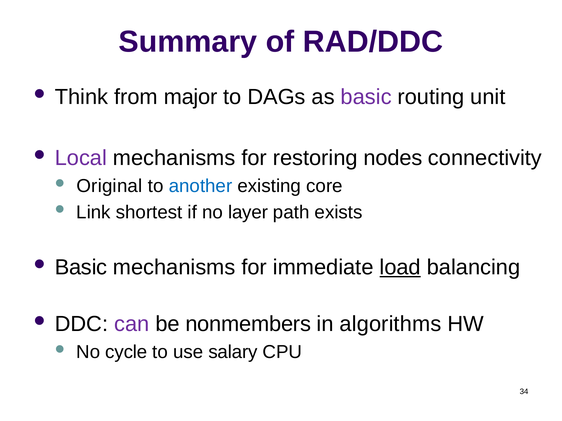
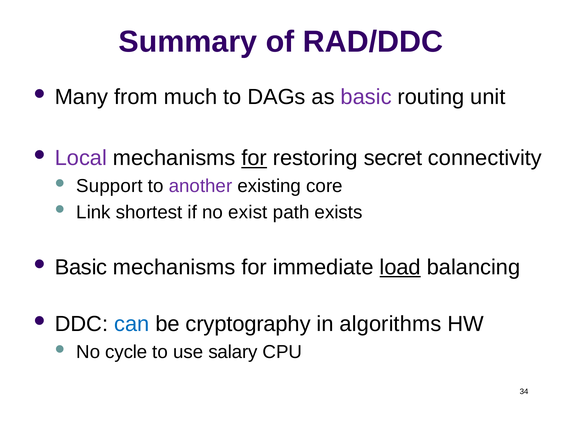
Think: Think -> Many
major: major -> much
for at (254, 158) underline: none -> present
nodes: nodes -> secret
Original: Original -> Support
another colour: blue -> purple
layer: layer -> exist
can colour: purple -> blue
nonmembers: nonmembers -> cryptography
